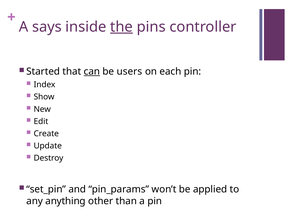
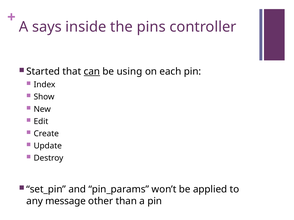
the underline: present -> none
users: users -> using
anything: anything -> message
